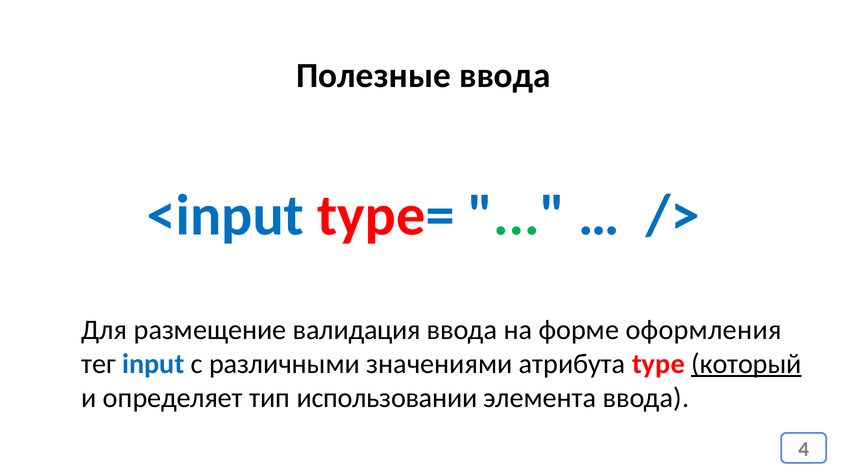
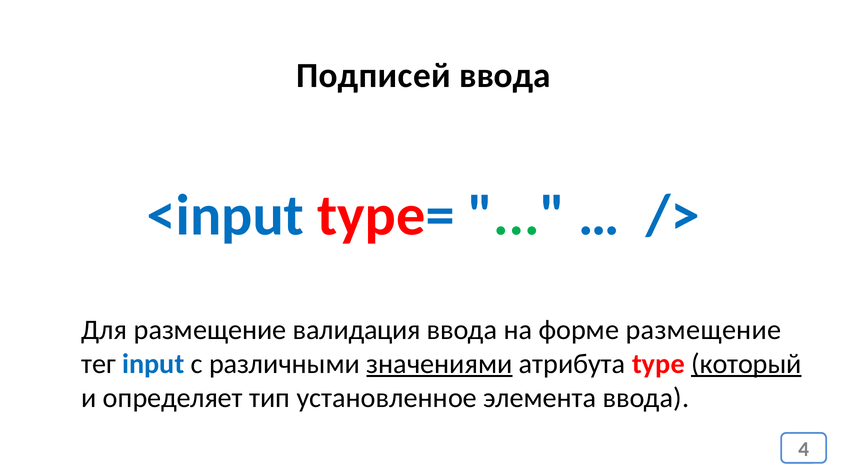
Полезные: Полезные -> Подписей
форме оформления: оформления -> размещение
значениями underline: none -> present
использовании: использовании -> установленное
